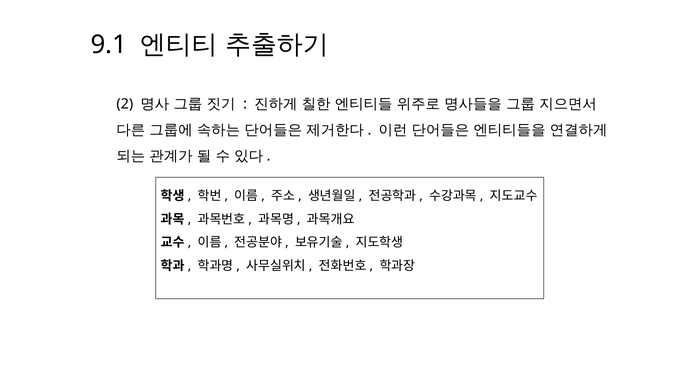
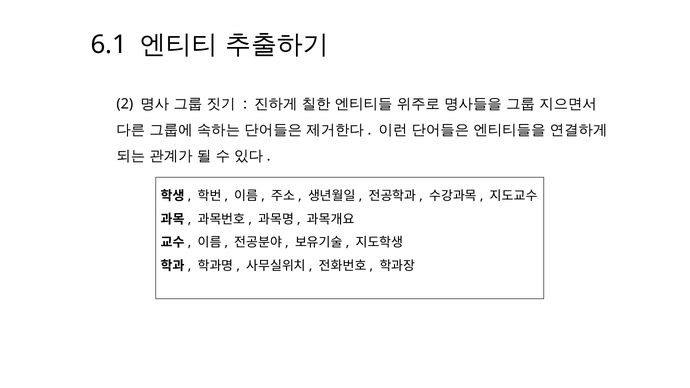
9.1: 9.1 -> 6.1
